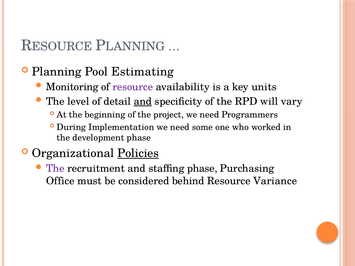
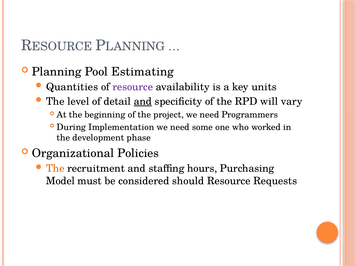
Monitoring: Monitoring -> Quantities
Policies underline: present -> none
The at (55, 169) colour: purple -> orange
staffing phase: phase -> hours
Office: Office -> Model
behind: behind -> should
Variance: Variance -> Requests
